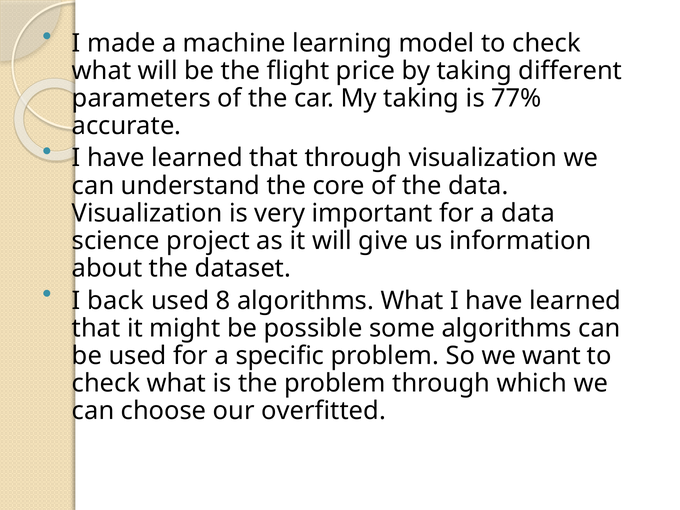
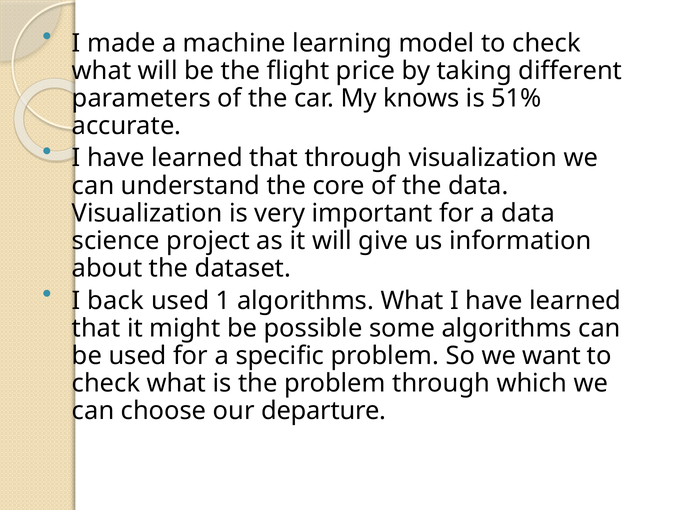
My taking: taking -> knows
77%: 77% -> 51%
8: 8 -> 1
overfitted: overfitted -> departure
